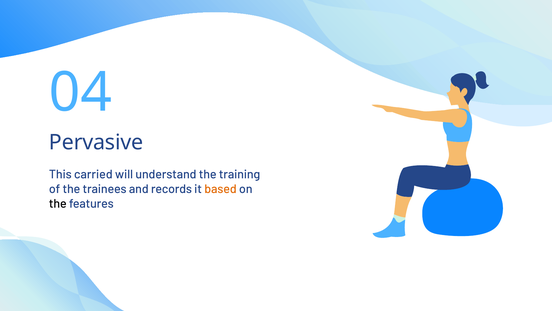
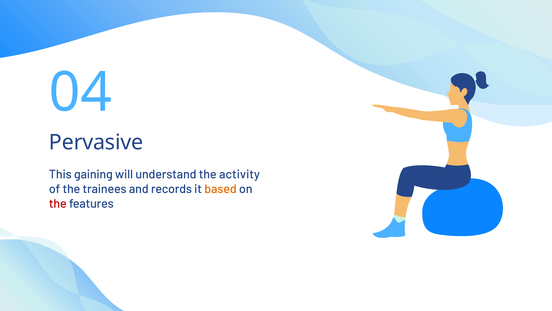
carried: carried -> gaining
training: training -> activity
the at (58, 203) colour: black -> red
